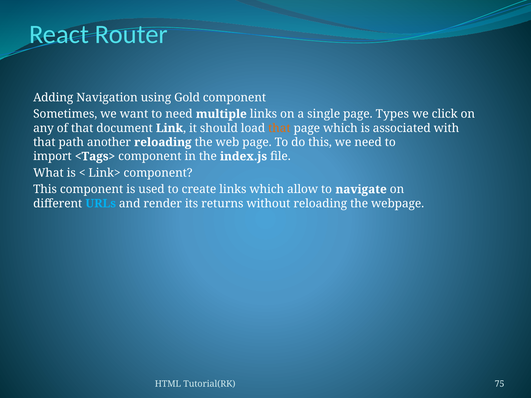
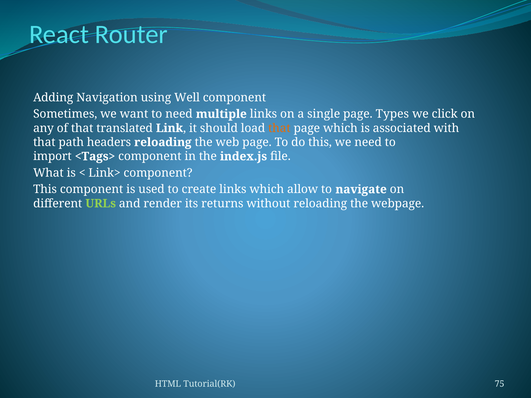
Gold: Gold -> Well
document: document -> translated
another: another -> headers
URLs colour: light blue -> light green
